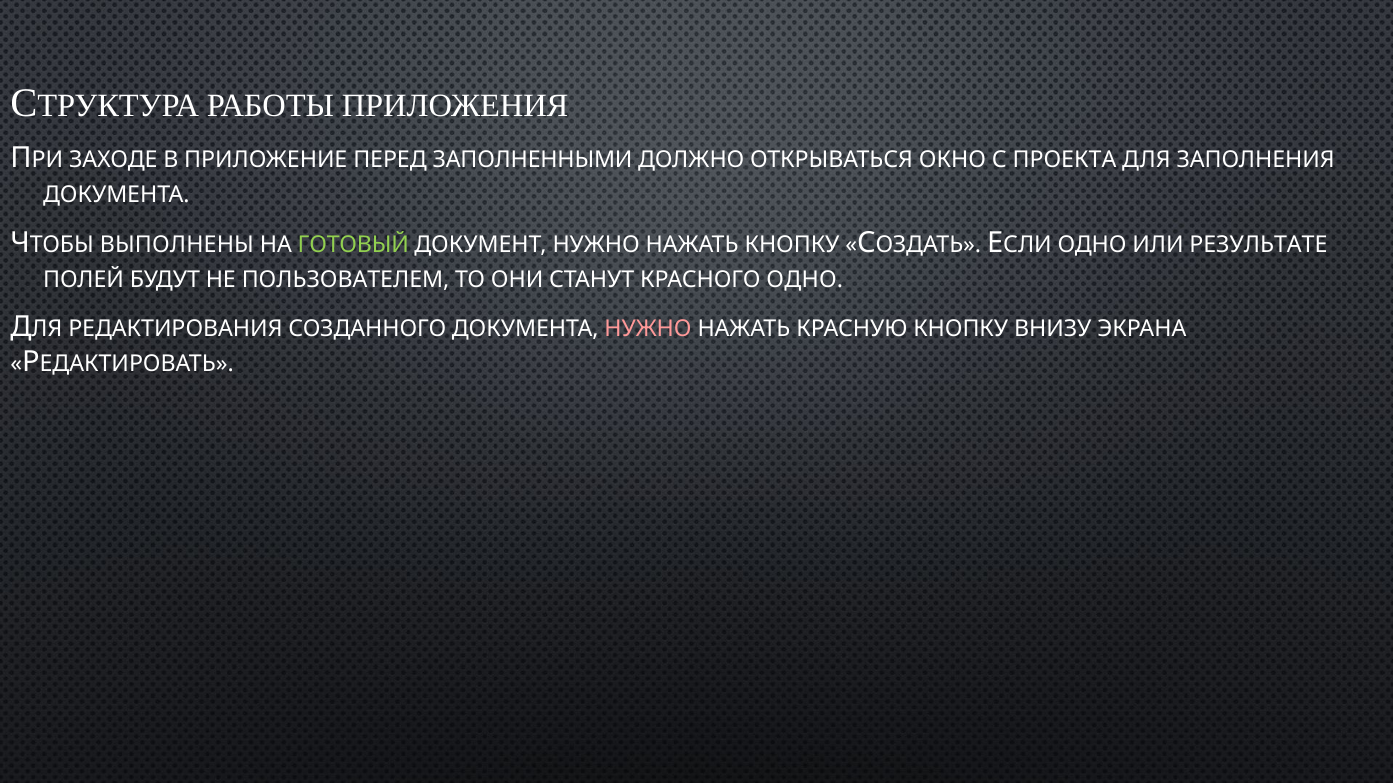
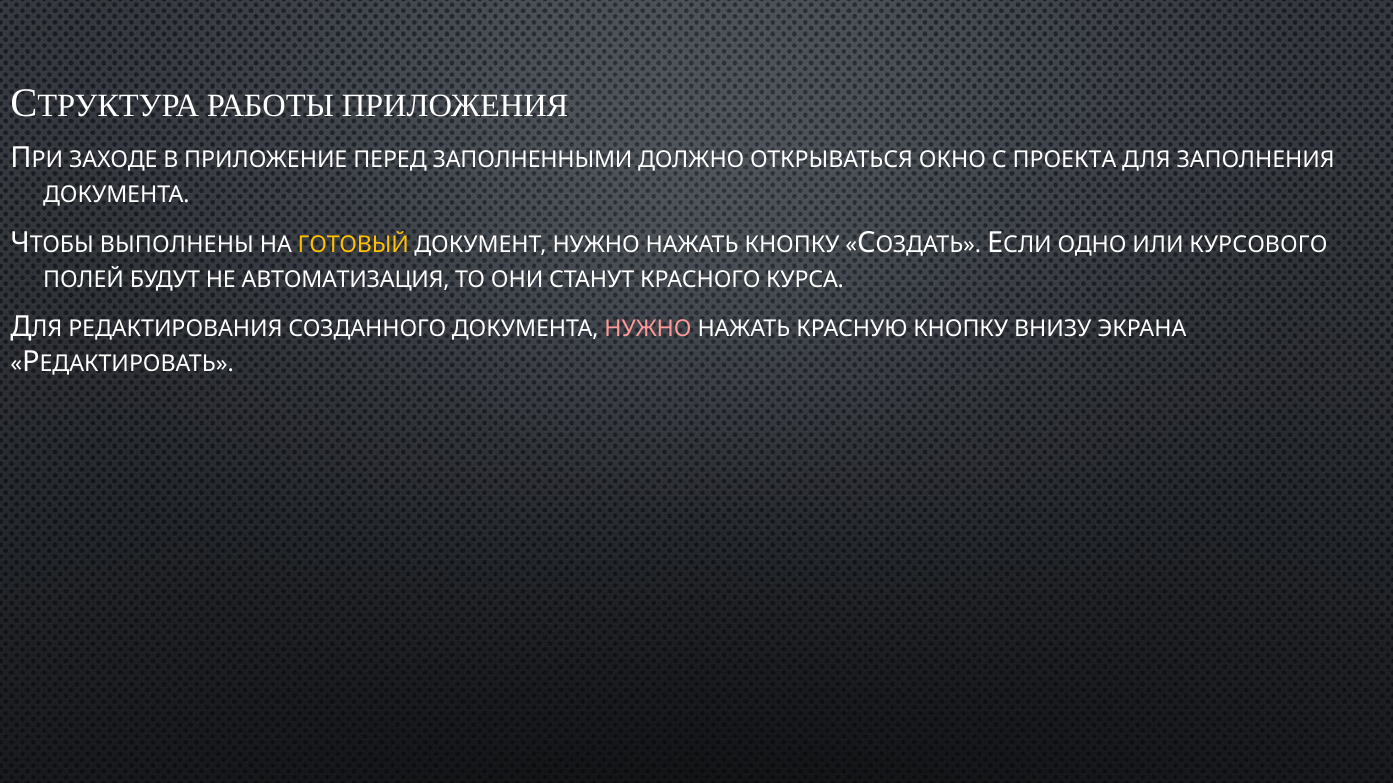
ГОТОВЫЙ colour: light green -> yellow
РЕЗУЛЬТАТЕ: РЕЗУЛЬТАТЕ -> КУРСОВОГО
ПОЛЬЗОВАТЕЛЕМ: ПОЛЬЗОВАТЕЛЕМ -> АВТОМАТИЗАЦИЯ
КРАСНОГО ОДНО: ОДНО -> КУРСА
